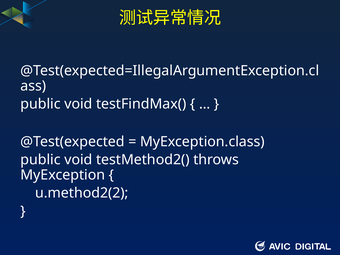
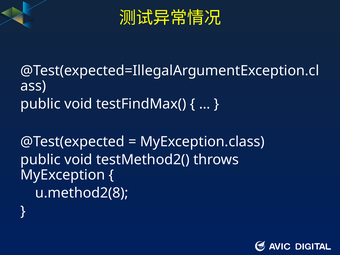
u.method2(2: u.method2(2 -> u.method2(8
